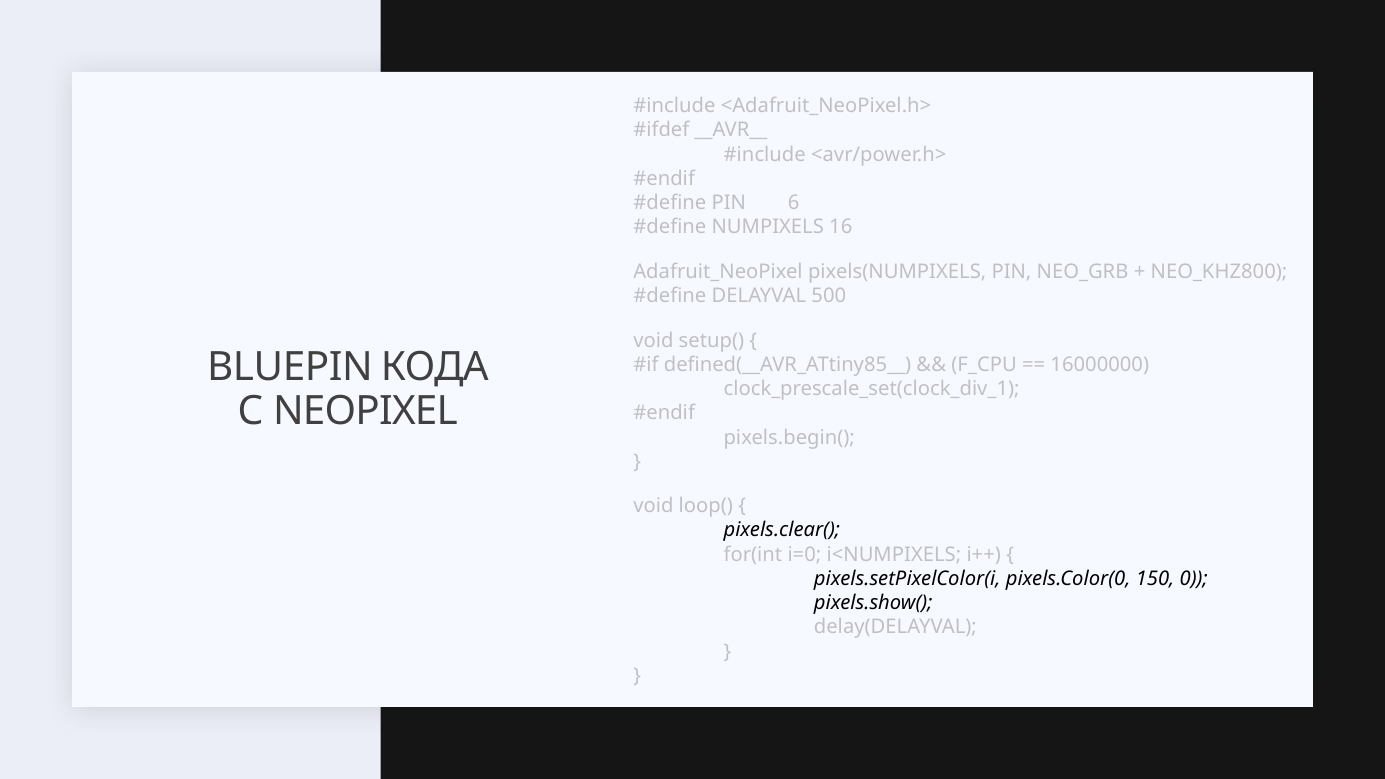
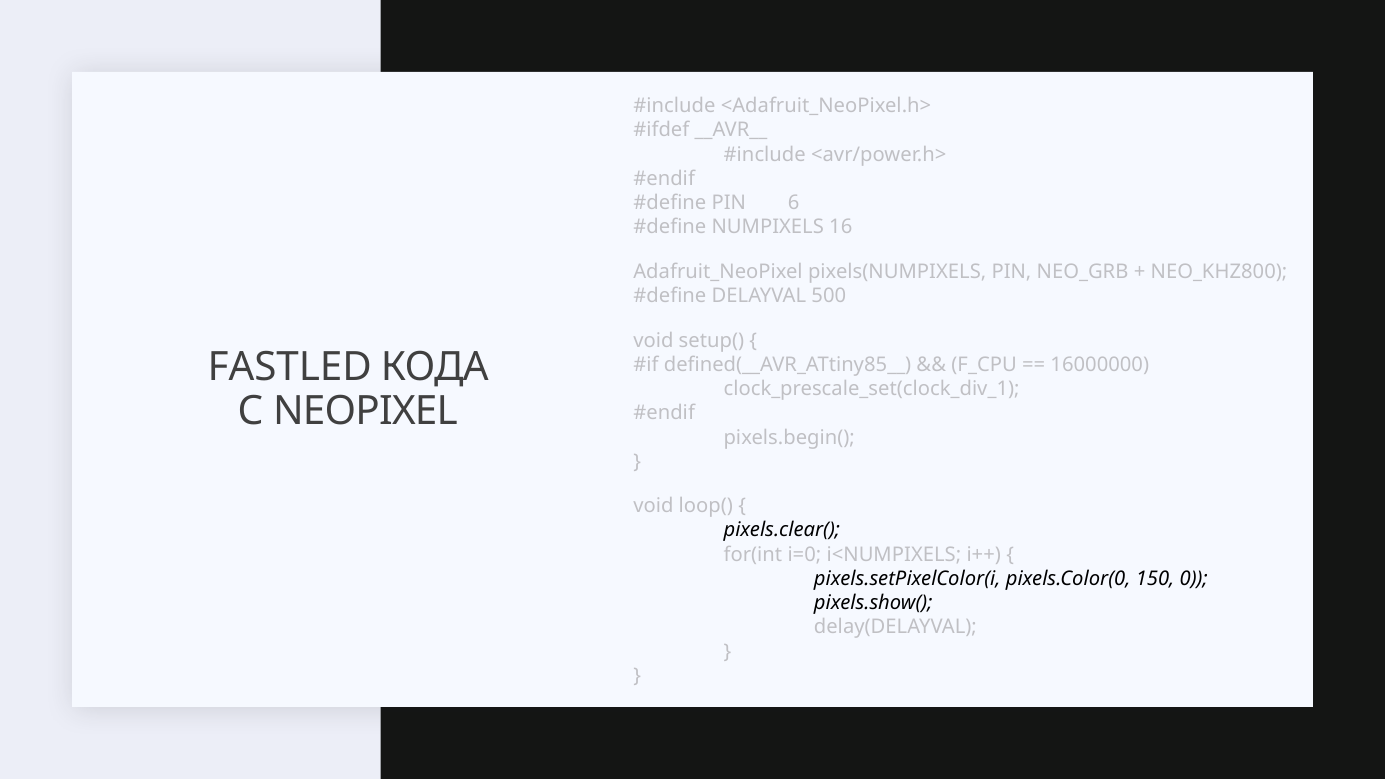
BLUEPIN: BLUEPIN -> FASTLED
